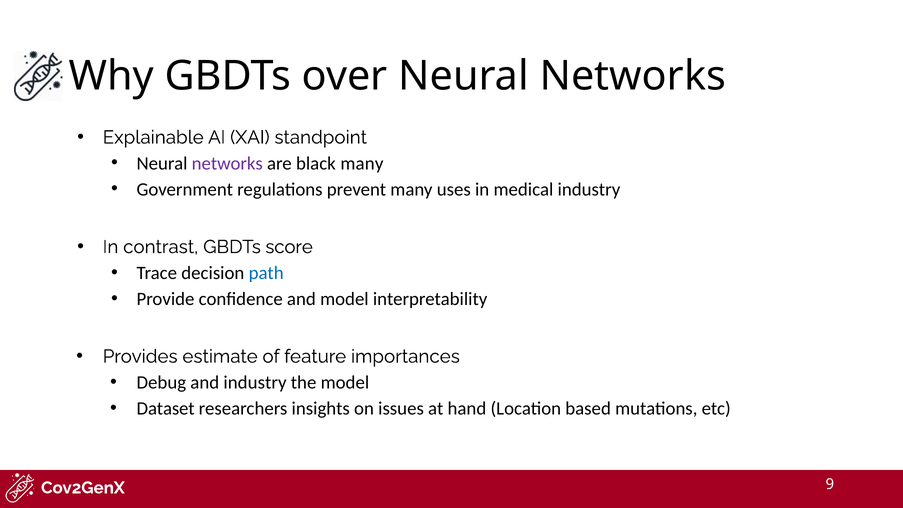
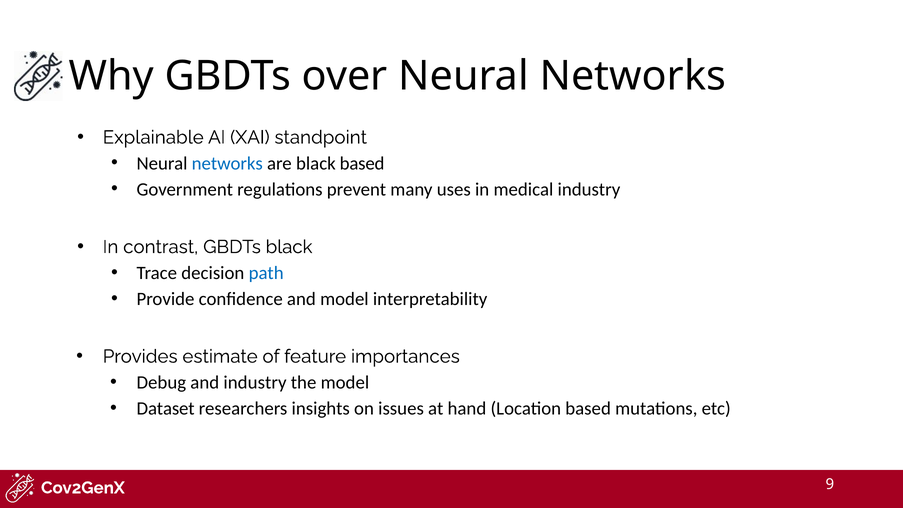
networks at (227, 163) colour: purple -> blue
black many: many -> based
GBDTs score: score -> black
